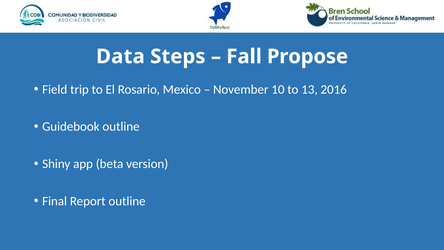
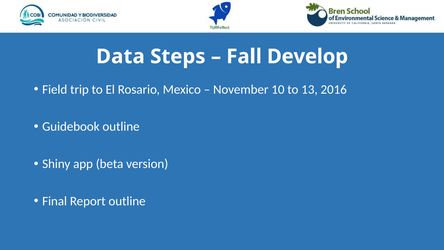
Propose: Propose -> Develop
